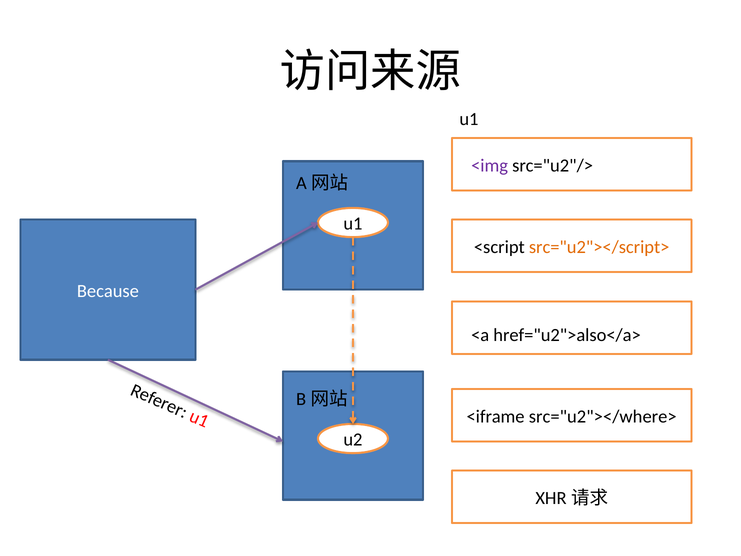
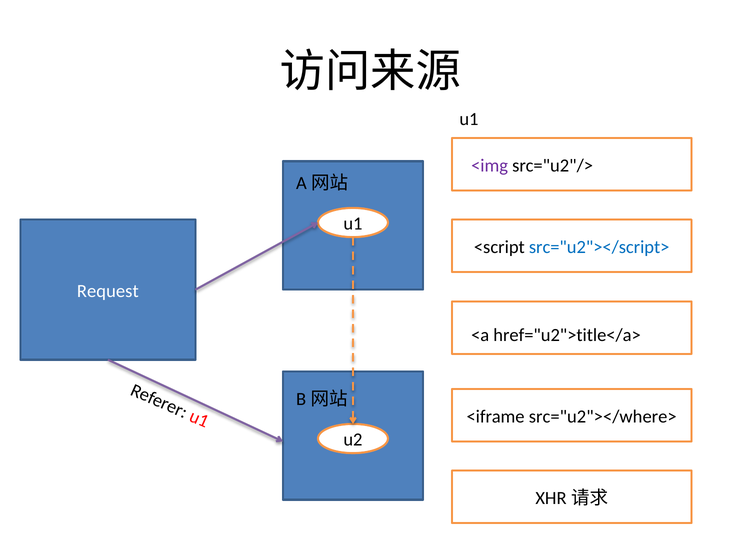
src="u2"></script> colour: orange -> blue
Because: Because -> Request
href="u2">also</a>: href="u2">also</a> -> href="u2">title</a>
